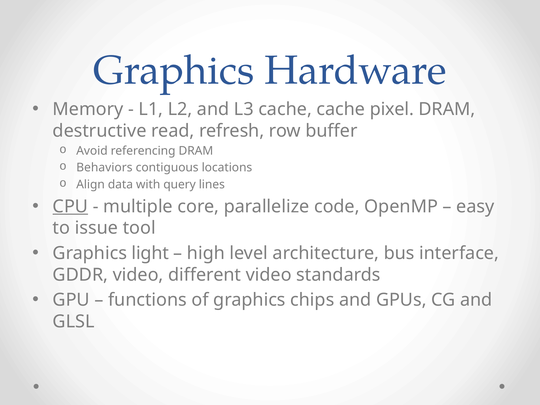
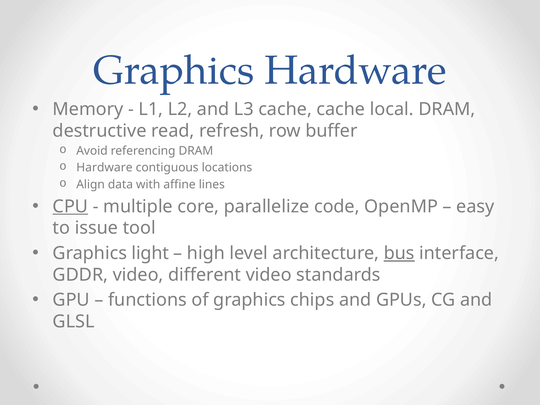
pixel: pixel -> local
Behaviors at (104, 168): Behaviors -> Hardware
query: query -> affine
bus underline: none -> present
